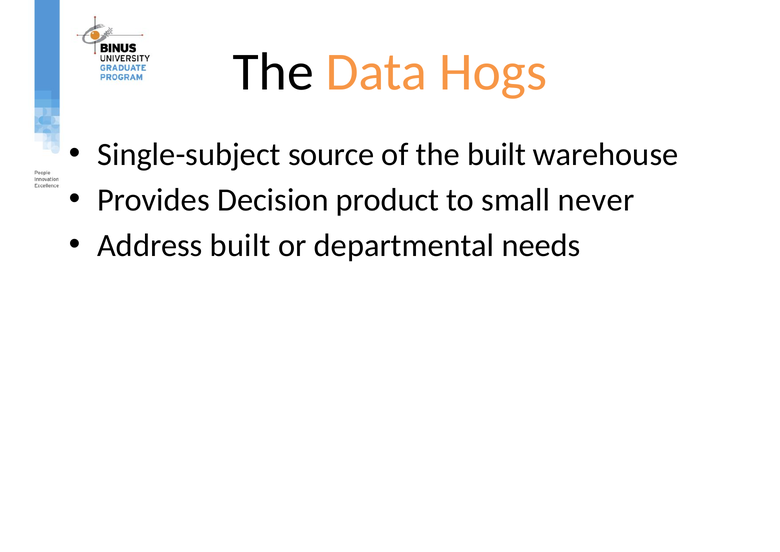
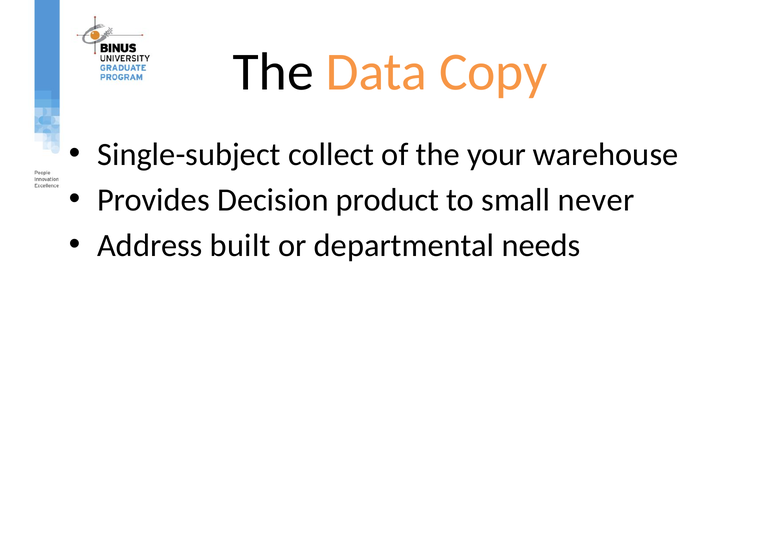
Hogs: Hogs -> Copy
source: source -> collect
the built: built -> your
